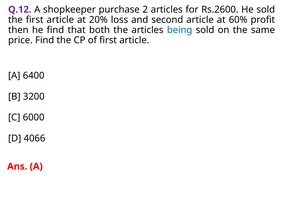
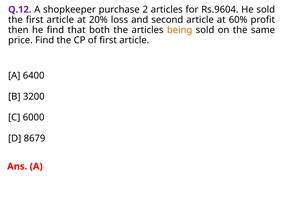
Rs.2600: Rs.2600 -> Rs.9604
being colour: blue -> orange
4066: 4066 -> 8679
